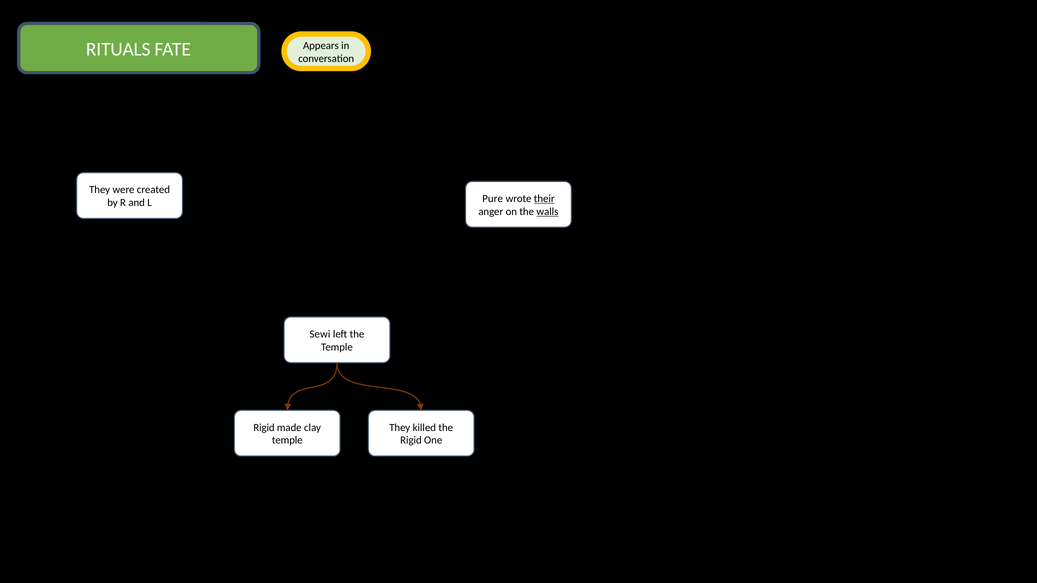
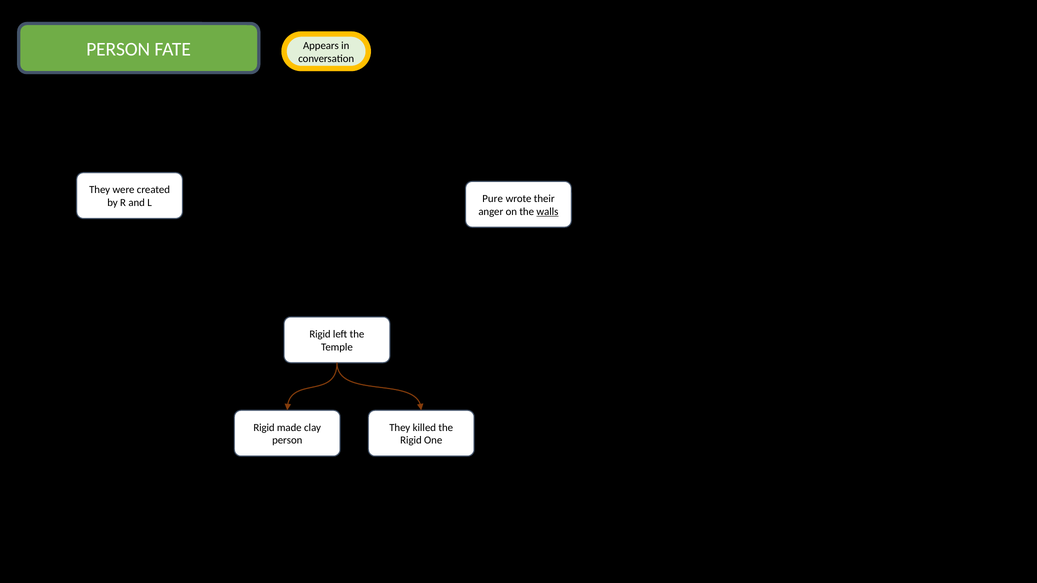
RITUALS at (118, 49): RITUALS -> PERSON
their underline: present -> none
Sewi at (320, 334): Sewi -> Rigid
temple at (287, 441): temple -> person
